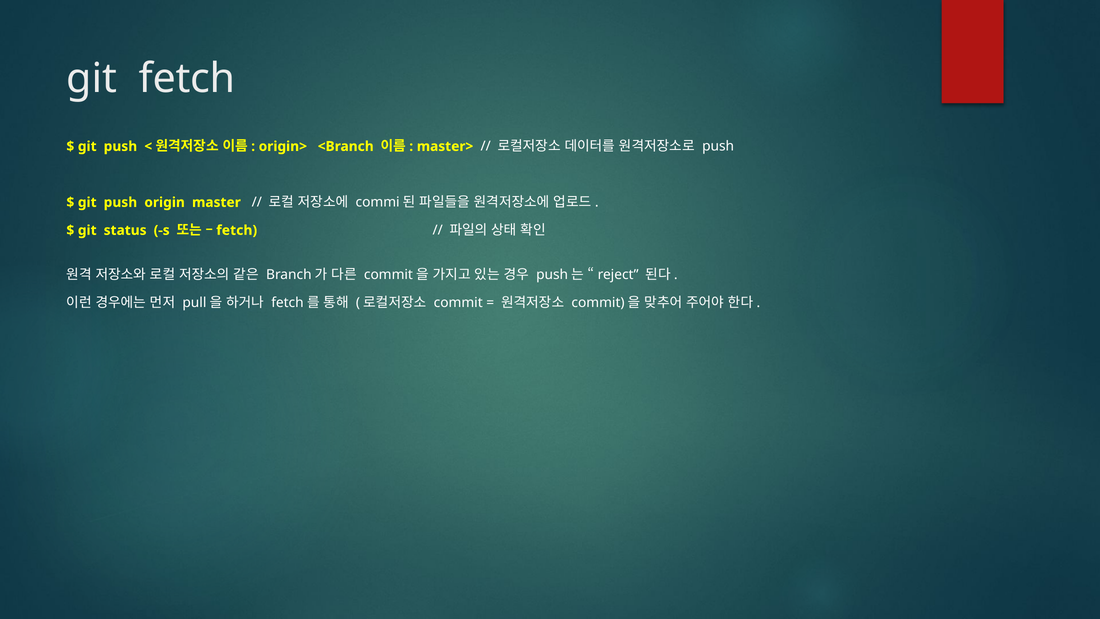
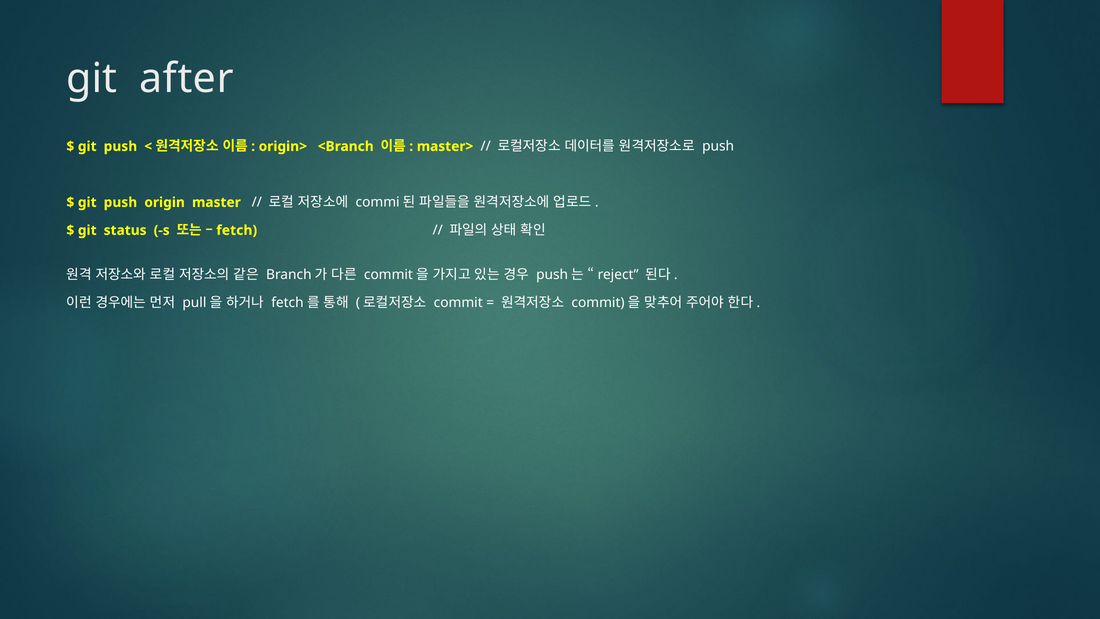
git fetch: fetch -> after
